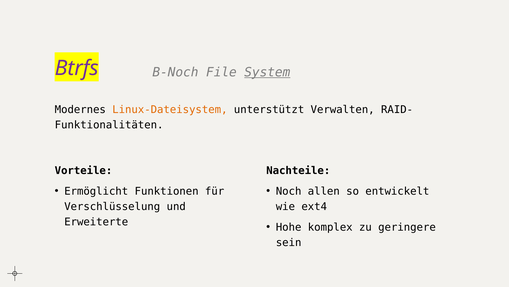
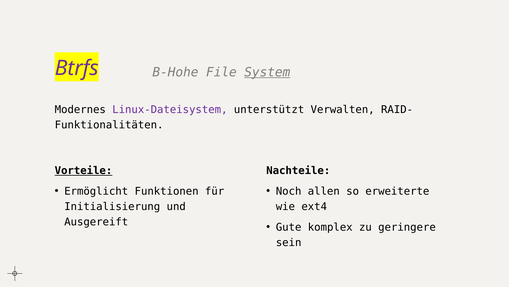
B-Noch: B-Noch -> B-Hohe
Linux-Dateisystem colour: orange -> purple
Vorteile underline: none -> present
entwickelt: entwickelt -> erweiterte
Verschlüsselung: Verschlüsselung -> Initialisierung
Erweiterte: Erweiterte -> Ausgereift
Hohe: Hohe -> Gute
